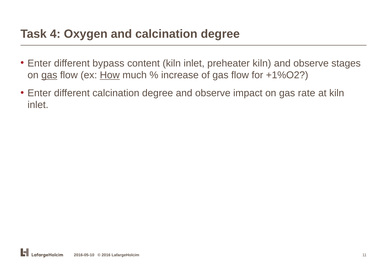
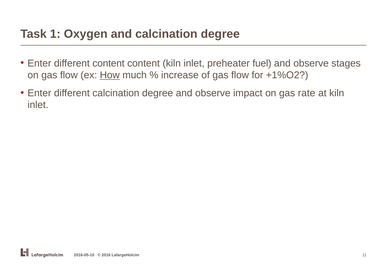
4: 4 -> 1
different bypass: bypass -> content
preheater kiln: kiln -> fuel
gas at (49, 75) underline: present -> none
